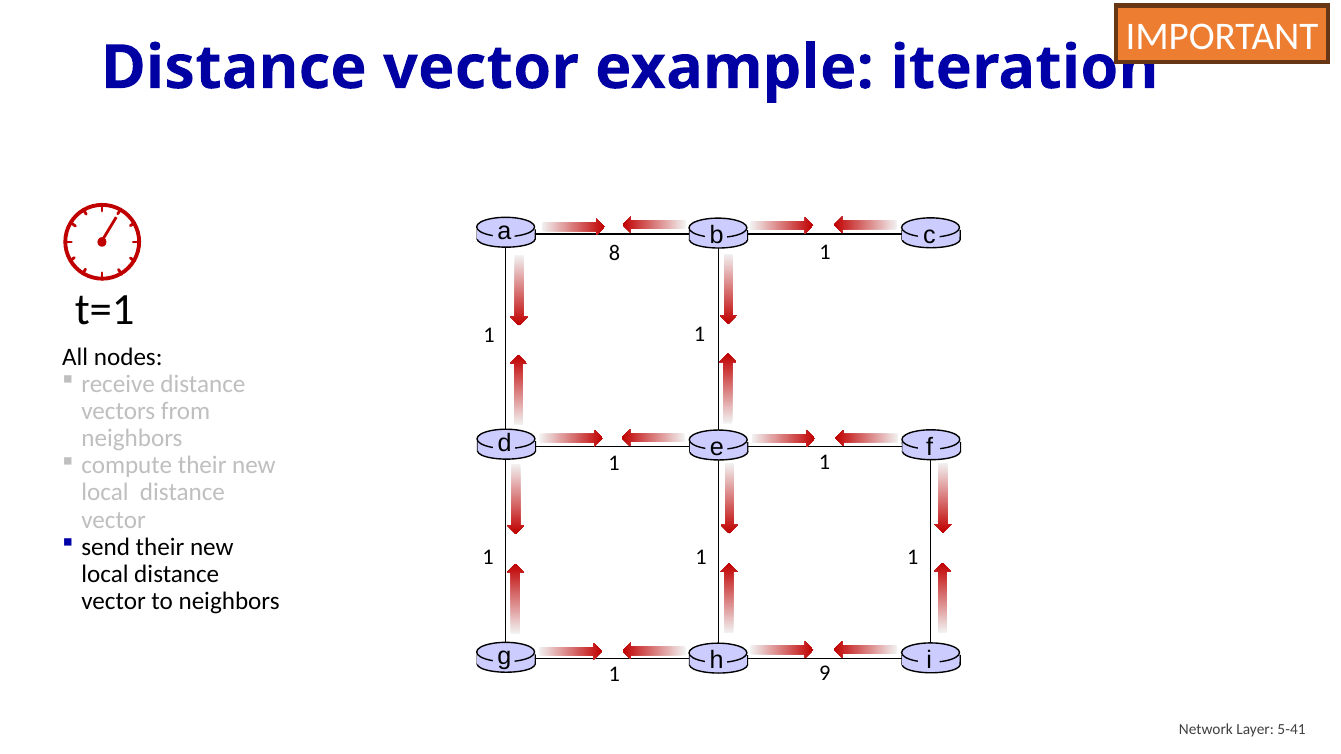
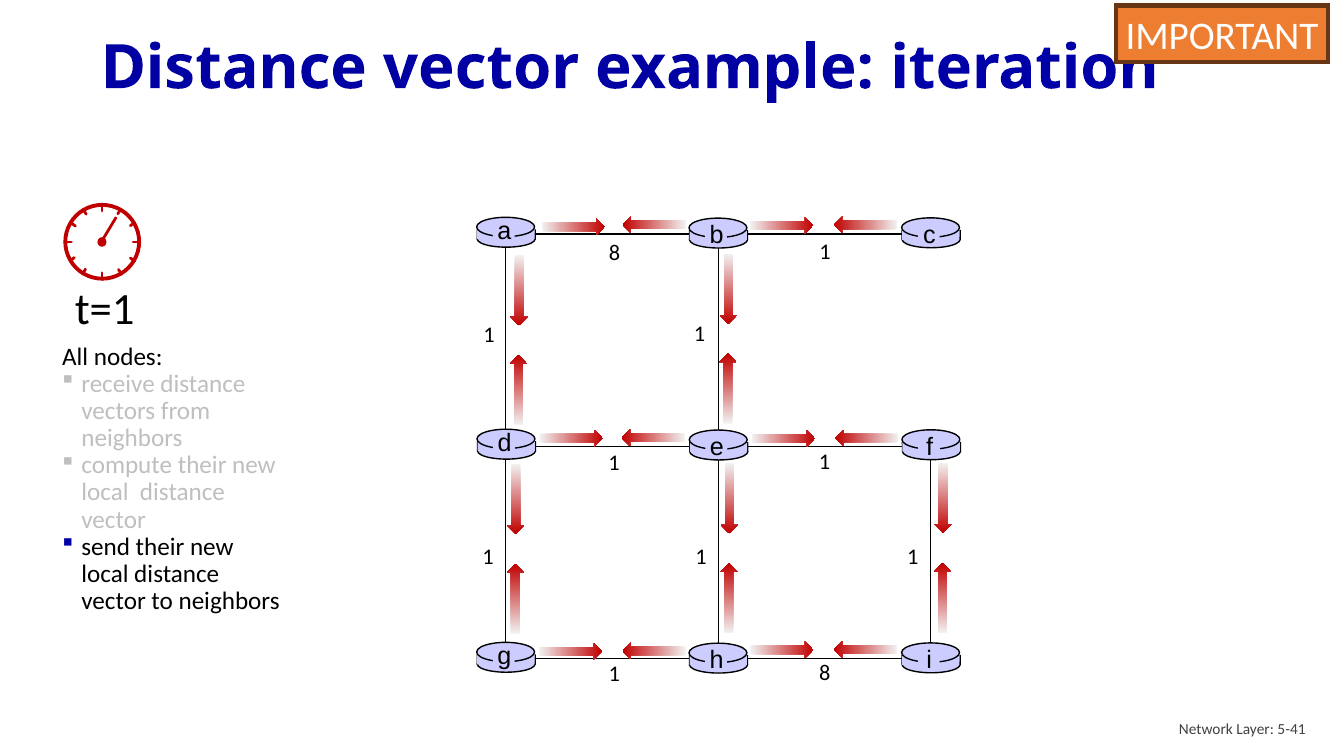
1 9: 9 -> 8
